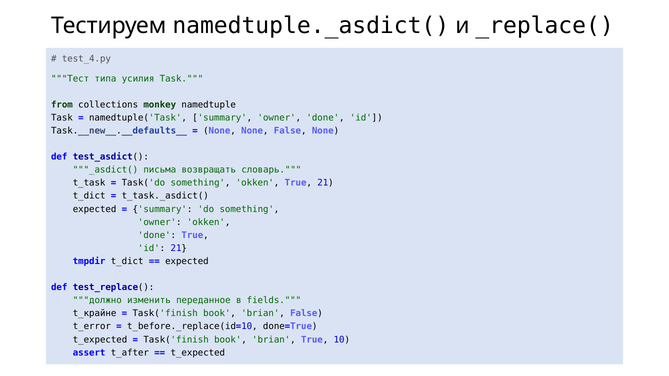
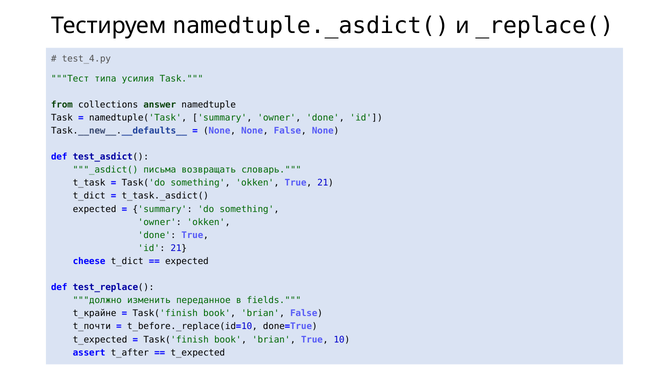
monkey: monkey -> answer
tmpdir: tmpdir -> cheese
t_error: t_error -> t_почти
